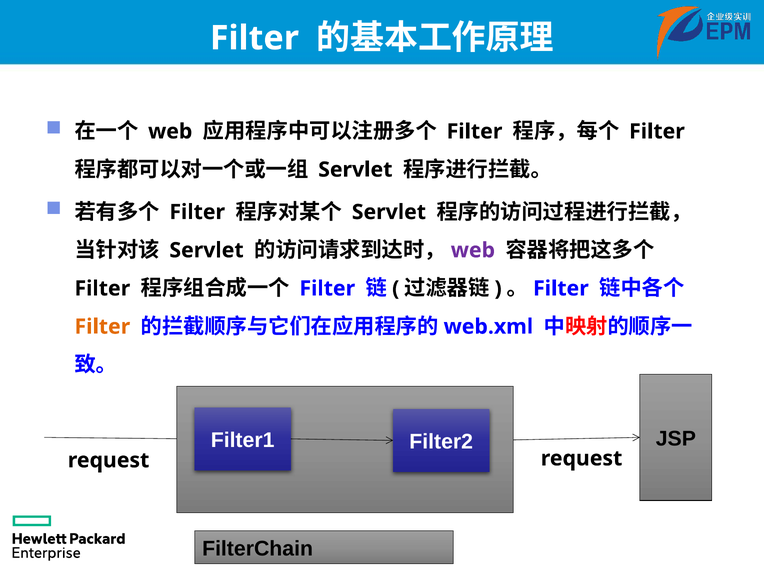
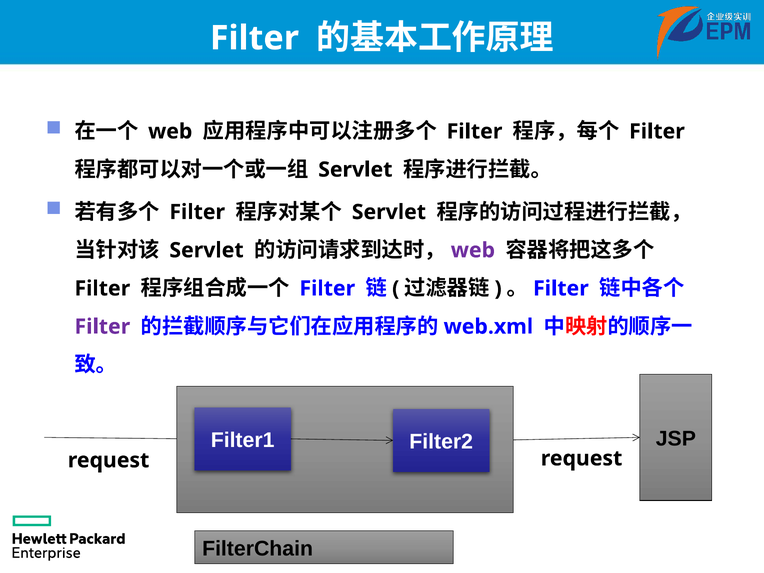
Filter at (102, 327) colour: orange -> purple
